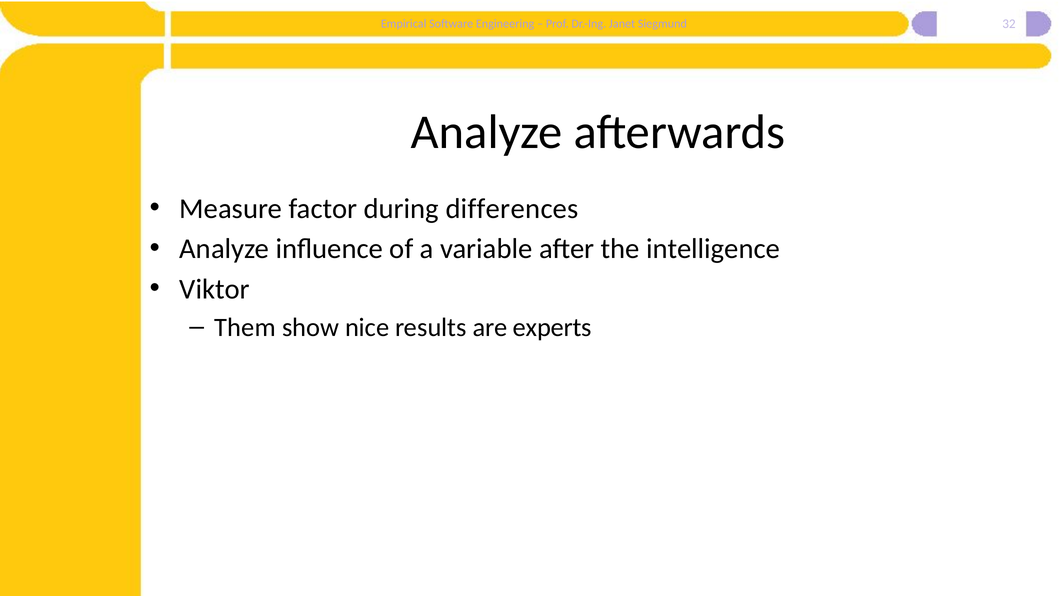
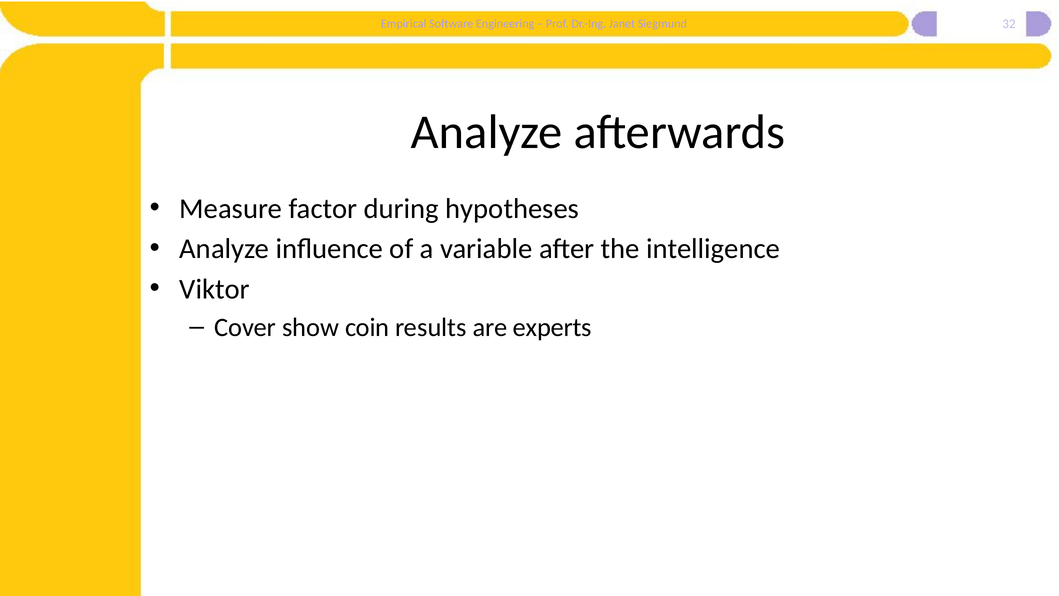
differences: differences -> hypotheses
Them: Them -> Cover
nice: nice -> coin
